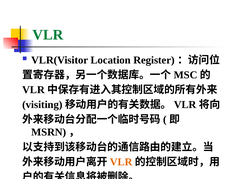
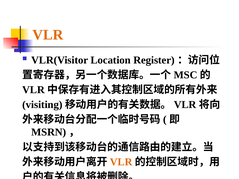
VLR at (48, 35) colour: green -> orange
